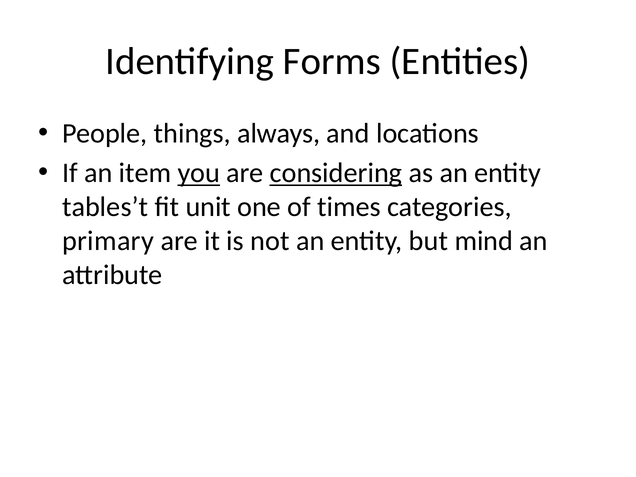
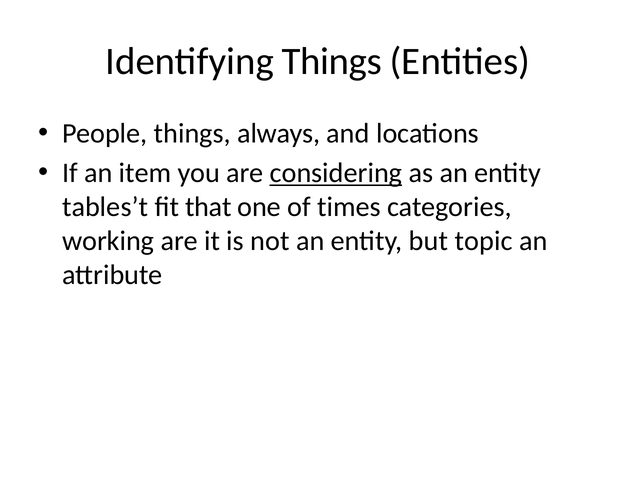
Identifying Forms: Forms -> Things
you underline: present -> none
unit: unit -> that
primary: primary -> working
mind: mind -> topic
